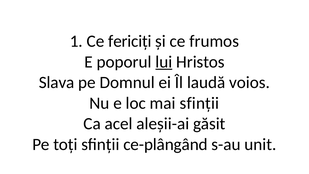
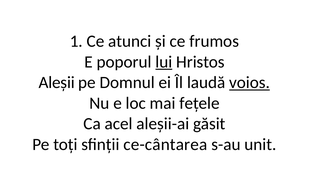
fericiți: fericiți -> atunci
Slava: Slava -> Aleșii
voios underline: none -> present
mai sfinții: sfinții -> fețele
ce-plângând: ce-plângând -> ce-cântarea
